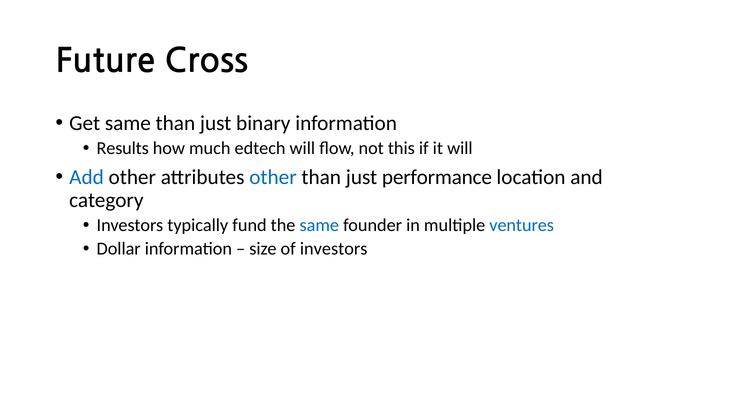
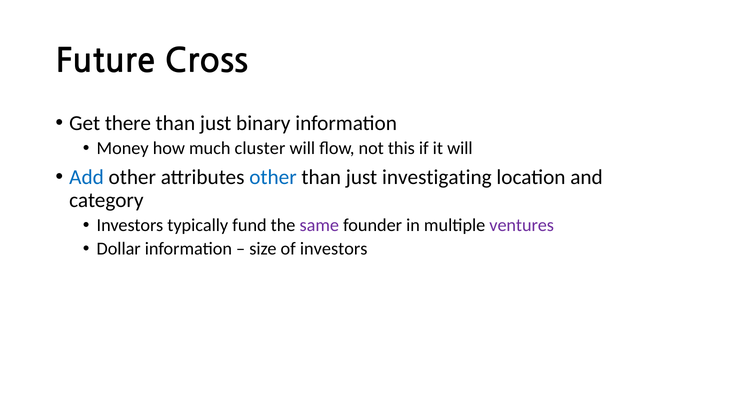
Get same: same -> there
Results: Results -> Money
edtech: edtech -> cluster
performance: performance -> investigating
same at (319, 225) colour: blue -> purple
ventures colour: blue -> purple
